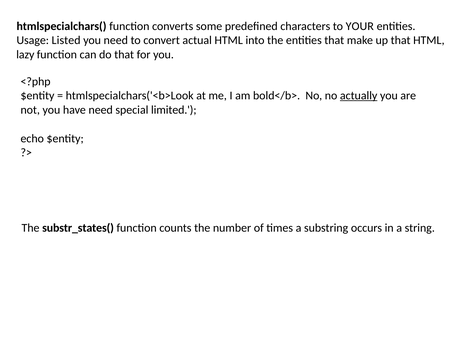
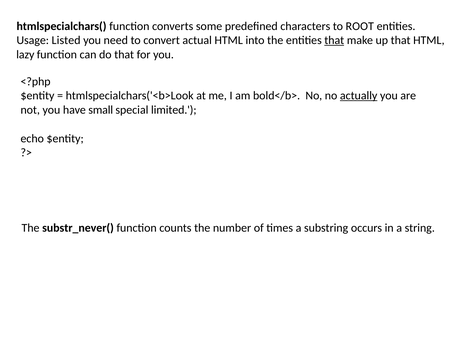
YOUR: YOUR -> ROOT
that at (334, 40) underline: none -> present
have need: need -> small
substr_states(: substr_states( -> substr_never(
